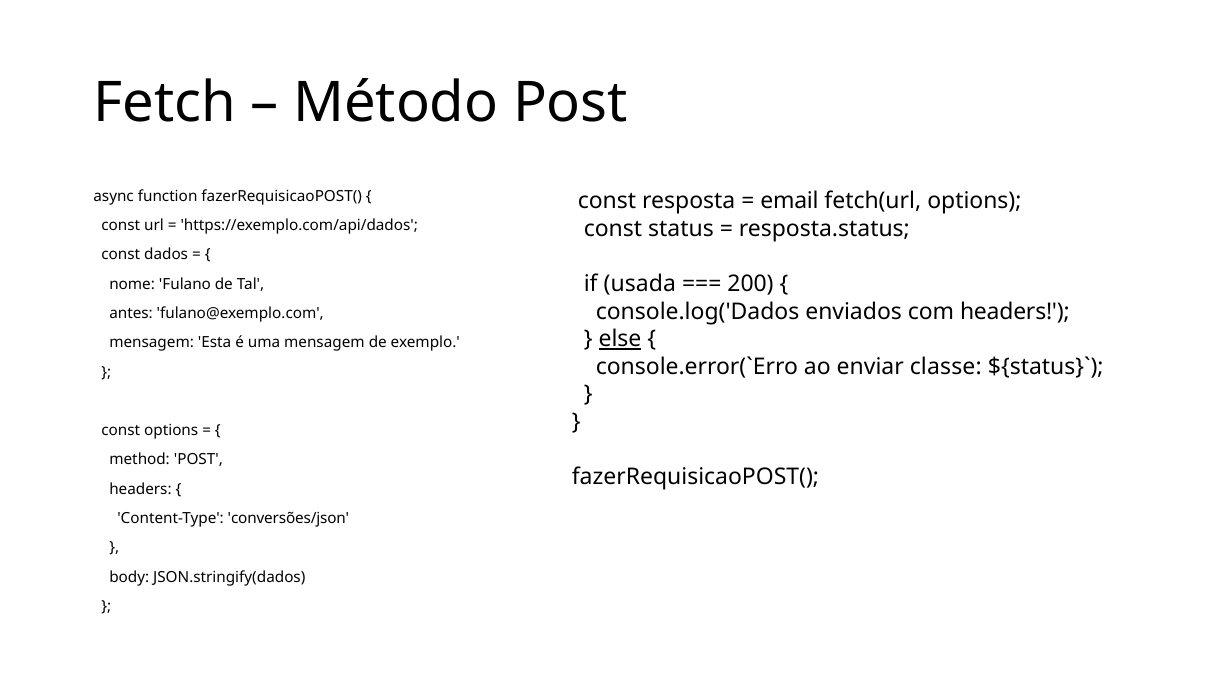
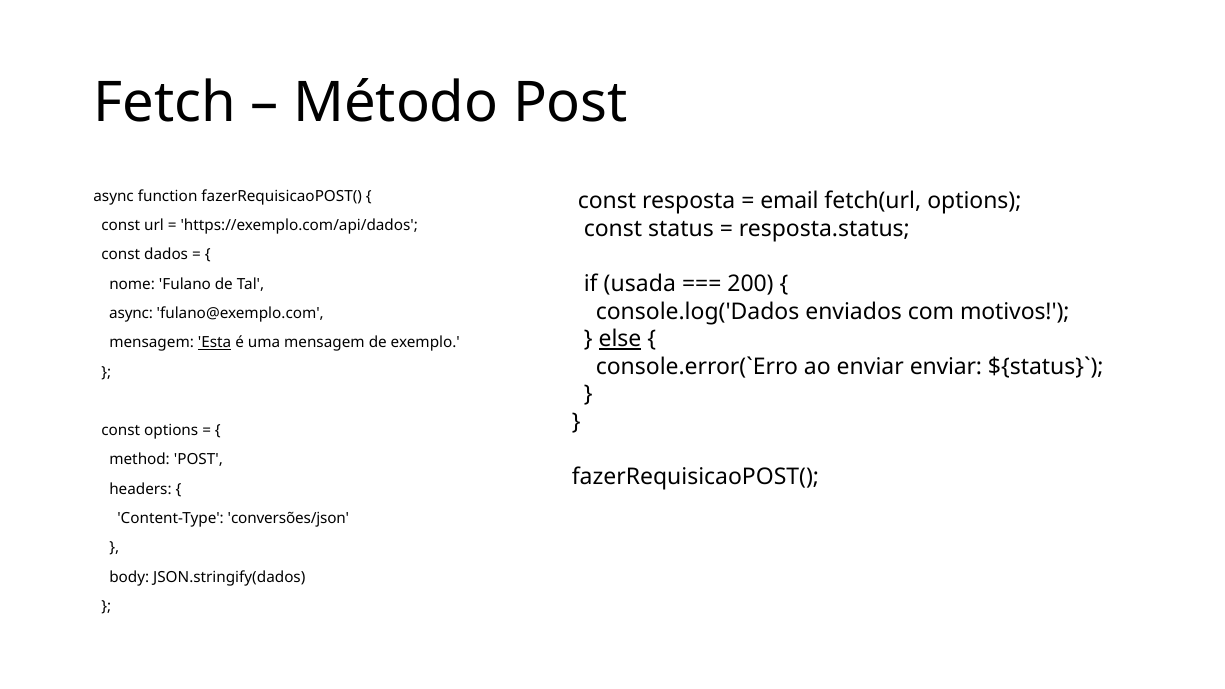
com headers: headers -> motivos
antes at (131, 313): antes -> async
Esta underline: none -> present
enviar classe: classe -> enviar
